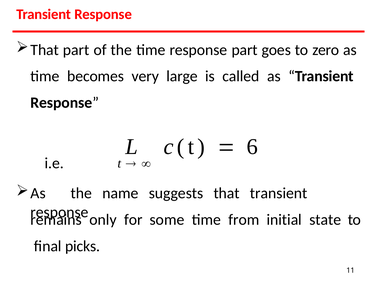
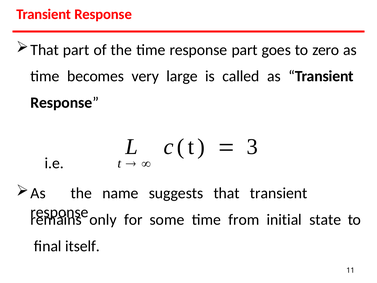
6: 6 -> 3
picks: picks -> itself
